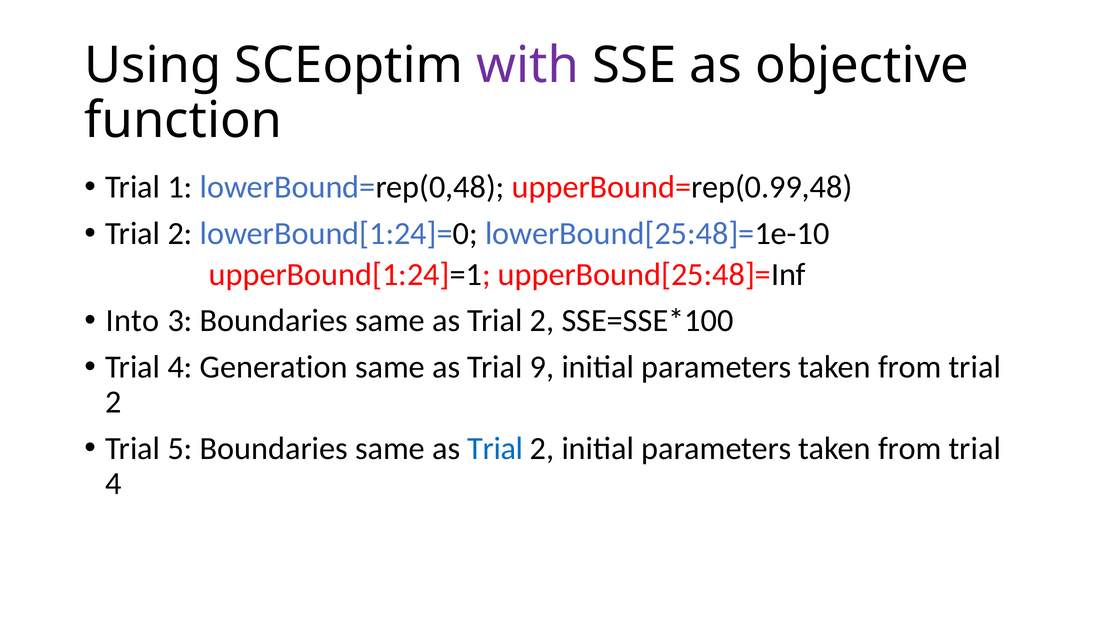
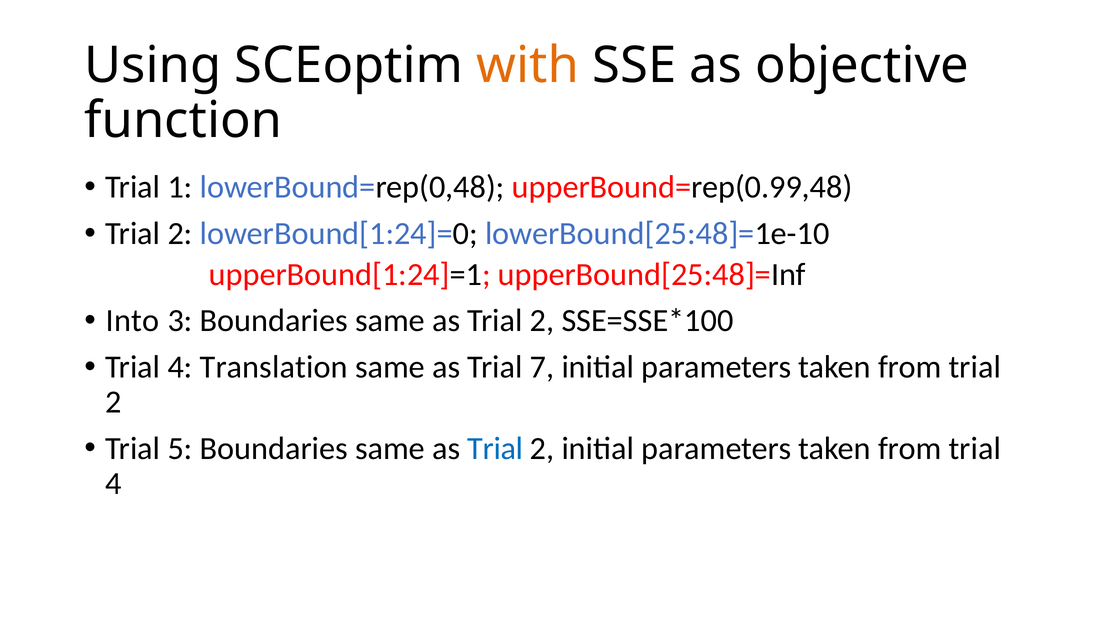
with colour: purple -> orange
Generation: Generation -> Translation
9: 9 -> 7
